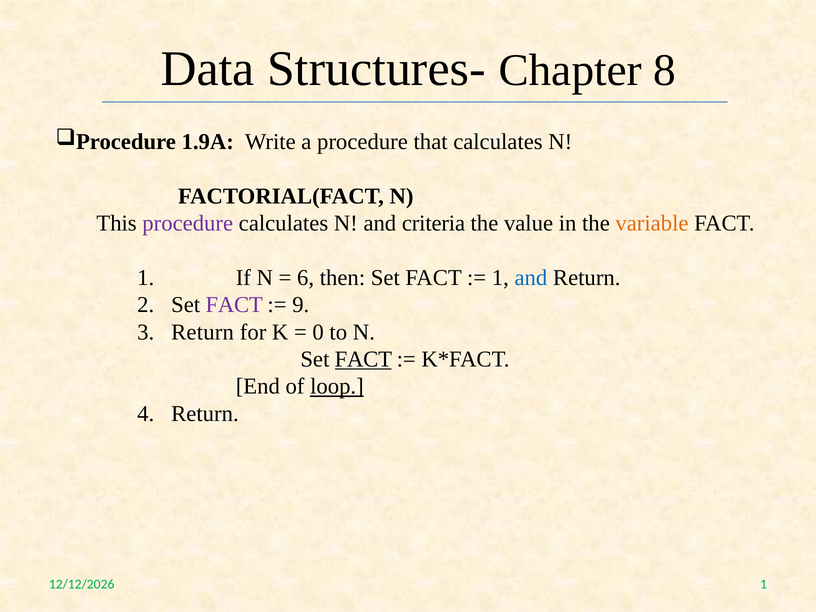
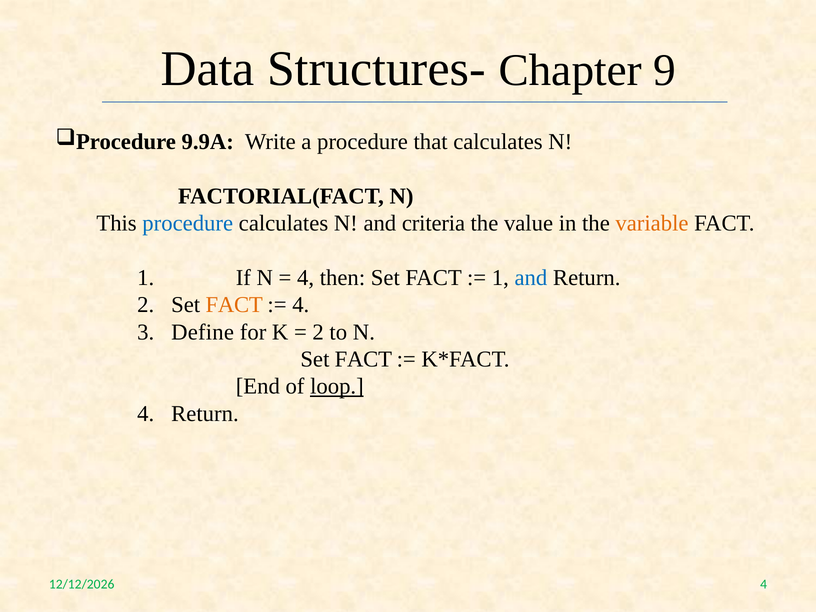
8: 8 -> 9
1.9A: 1.9A -> 9.9A
procedure at (188, 223) colour: purple -> blue
6 at (306, 278): 6 -> 4
FACT at (234, 305) colour: purple -> orange
9 at (301, 305): 9 -> 4
3 Return: Return -> Define
0 at (318, 332): 0 -> 2
FACT at (363, 359) underline: present -> none
1 at (764, 584): 1 -> 4
